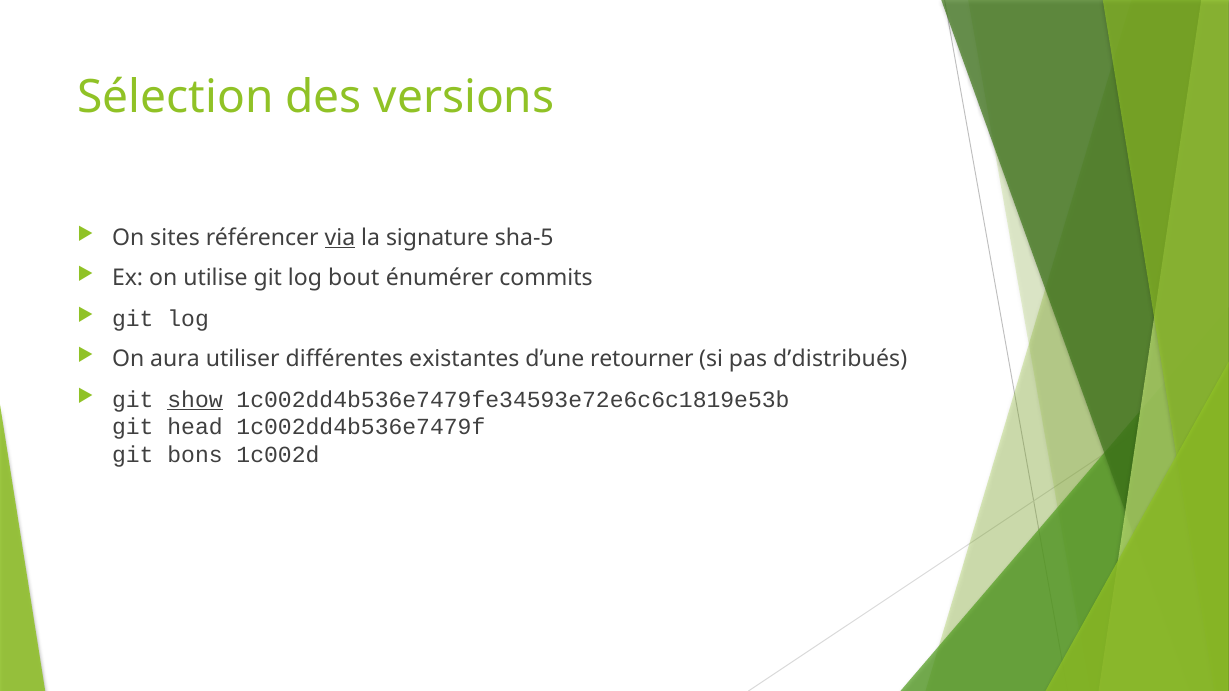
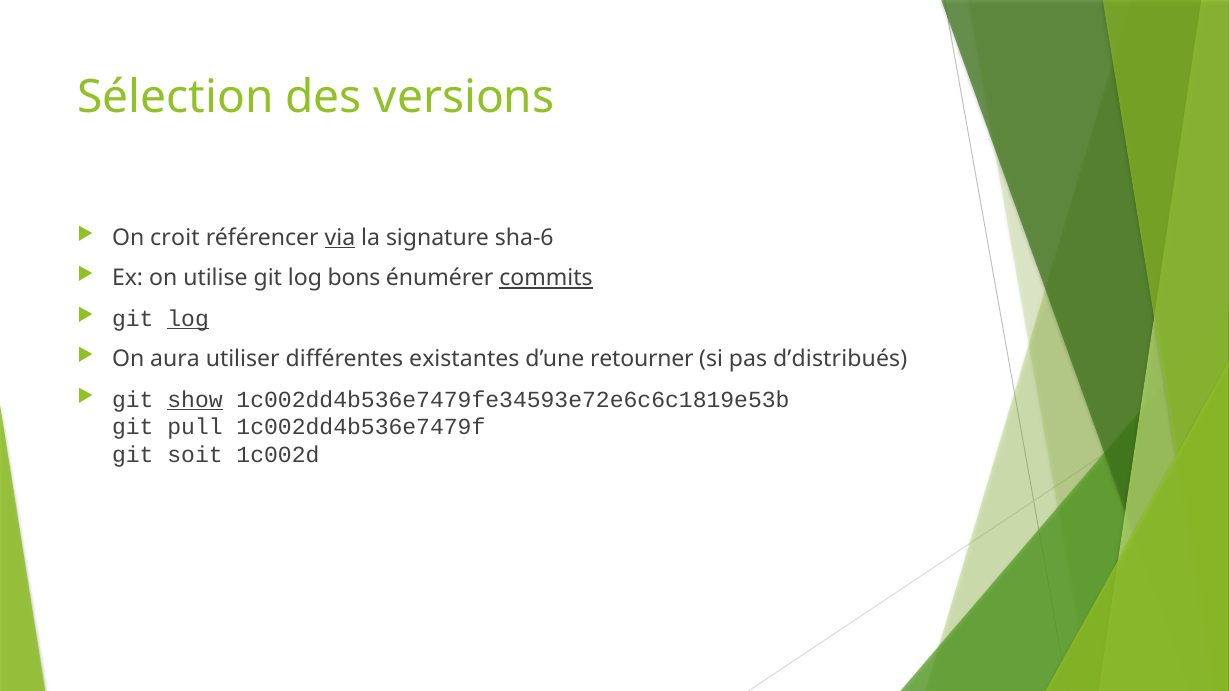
sites: sites -> croit
sha-5: sha-5 -> sha-6
bout: bout -> bons
commits underline: none -> present
log at (188, 319) underline: none -> present
head: head -> pull
bons: bons -> soit
